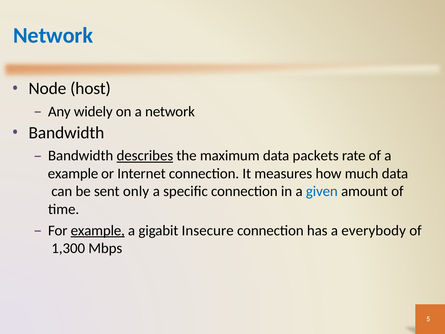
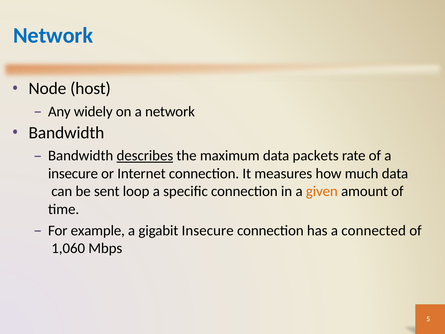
example at (73, 173): example -> insecure
only: only -> loop
given colour: blue -> orange
example at (98, 230) underline: present -> none
everybody: everybody -> connected
1,300: 1,300 -> 1,060
